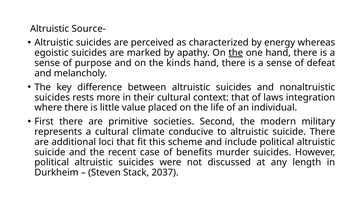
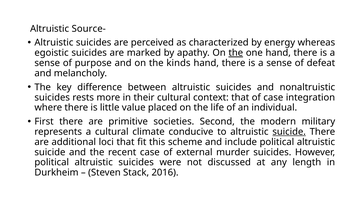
of laws: laws -> case
suicide at (289, 132) underline: none -> present
benefits: benefits -> external
2037: 2037 -> 2016
